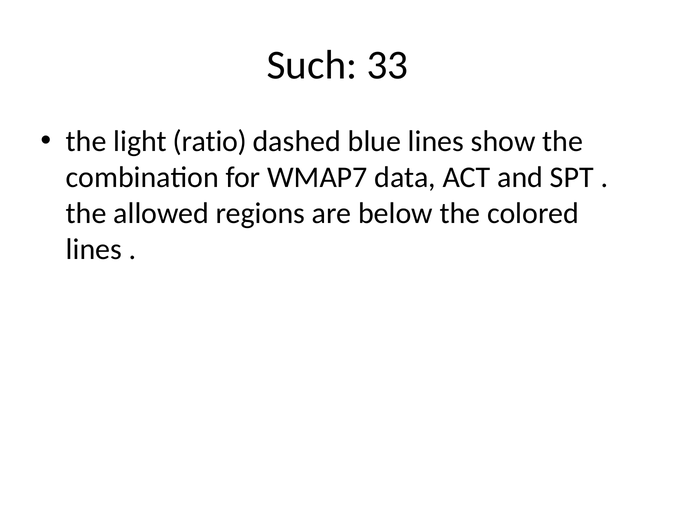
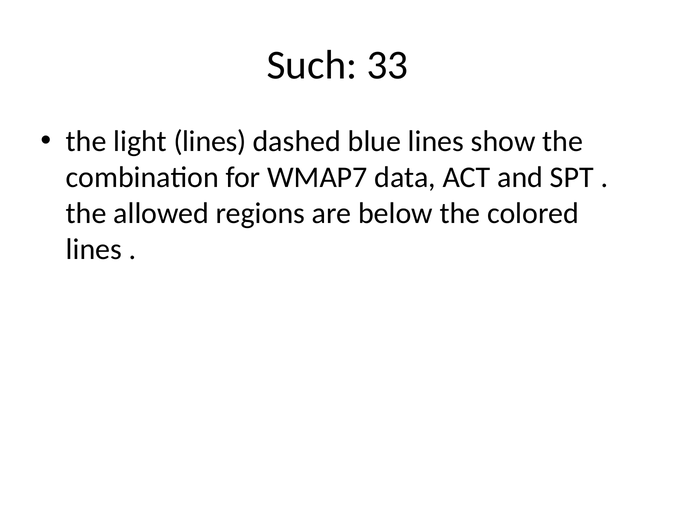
light ratio: ratio -> lines
